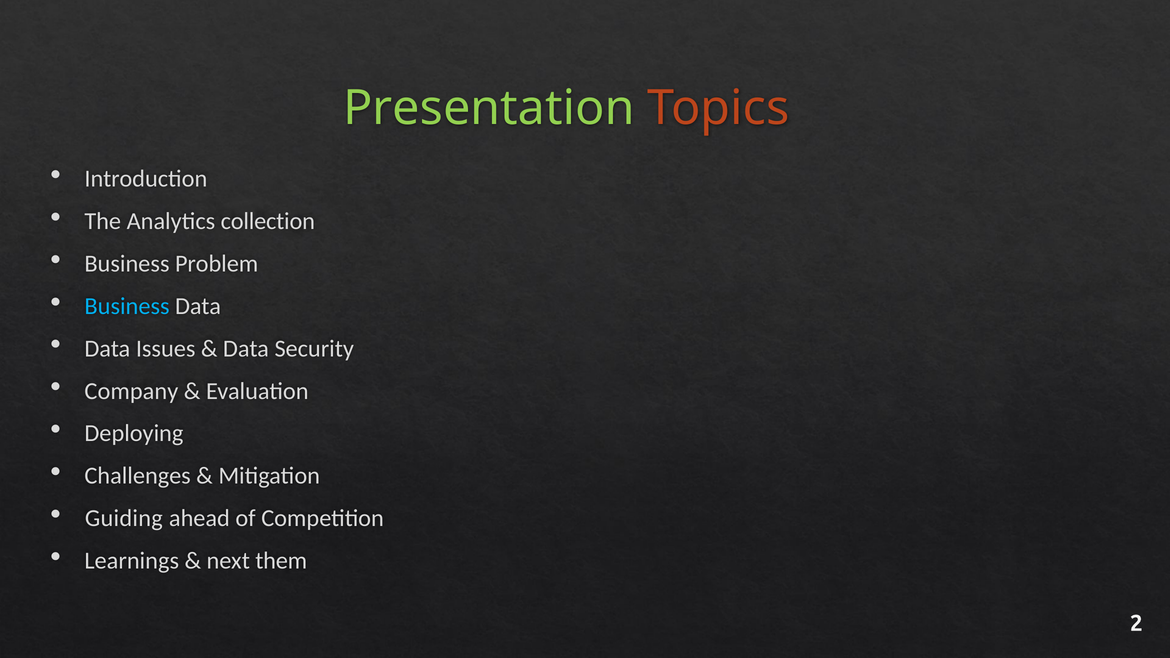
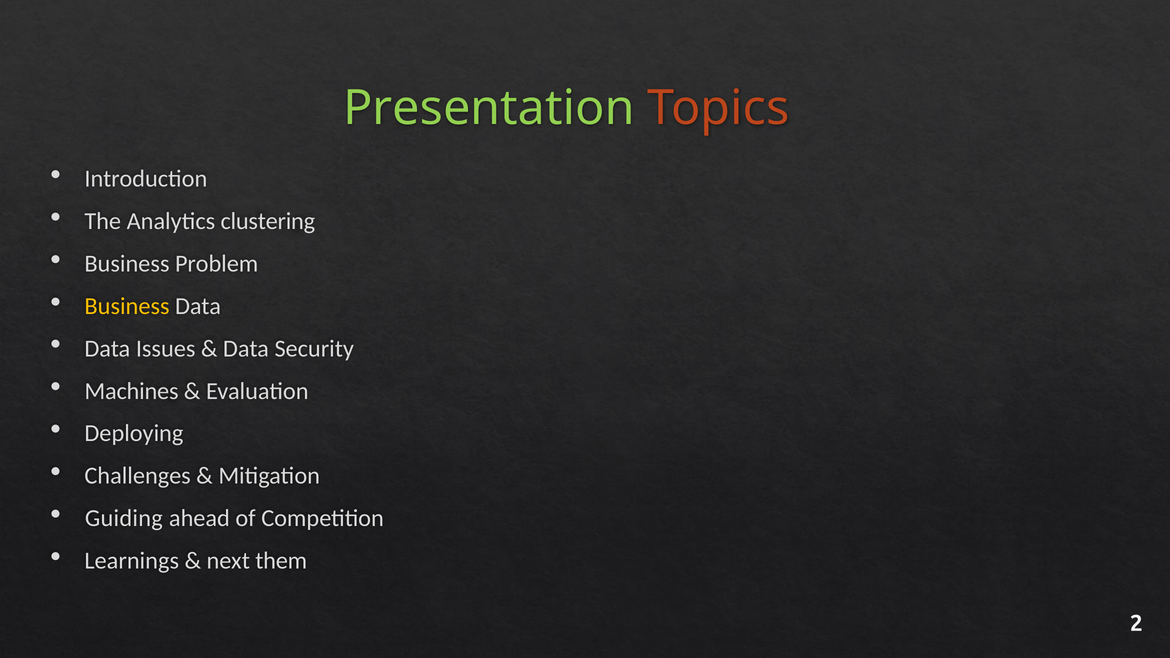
collection: collection -> clustering
Business at (127, 306) colour: light blue -> yellow
Company: Company -> Machines
